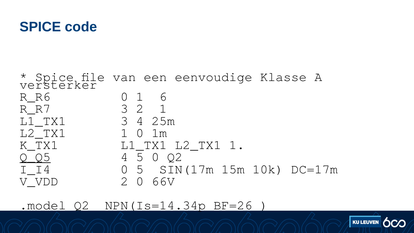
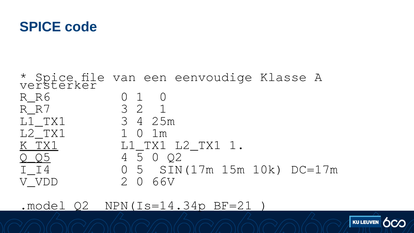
0 1 6: 6 -> 0
K_TX1 underline: none -> present
BF=26: BF=26 -> BF=21
